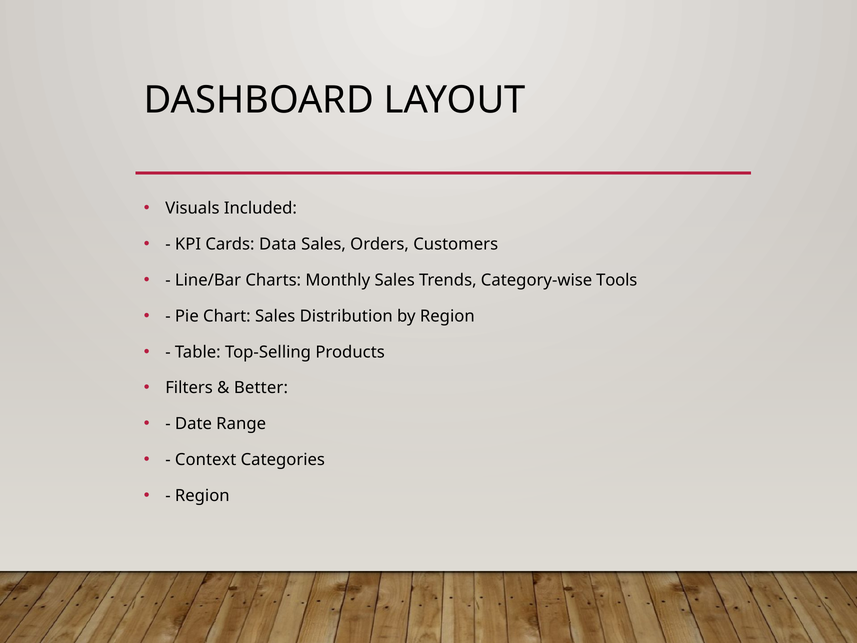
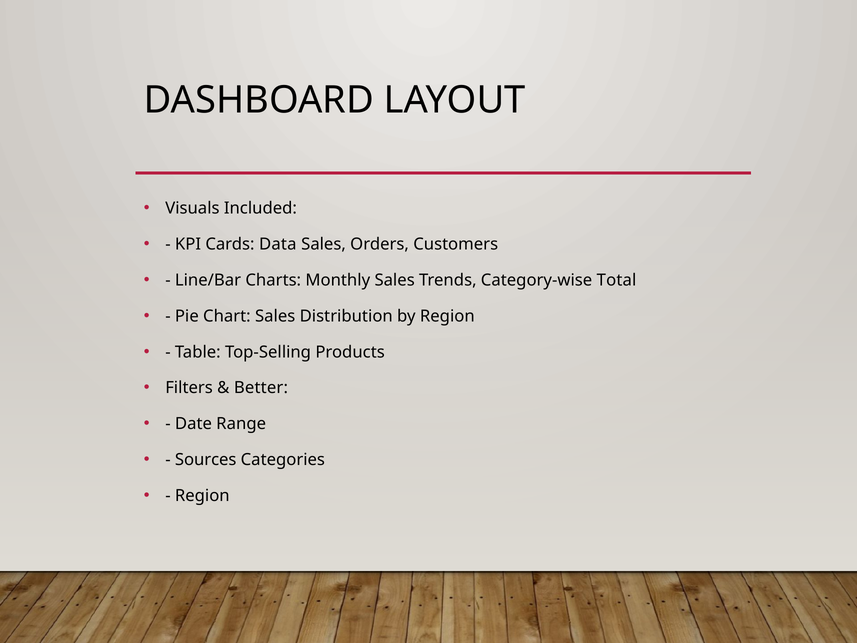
Tools: Tools -> Total
Context: Context -> Sources
